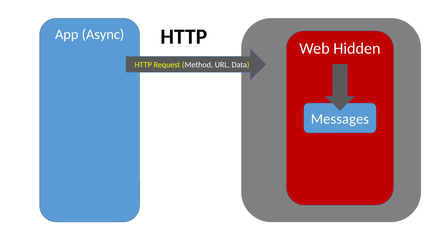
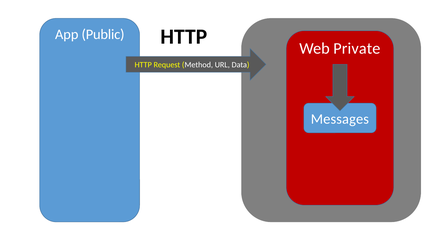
Async: Async -> Public
Hidden: Hidden -> Private
